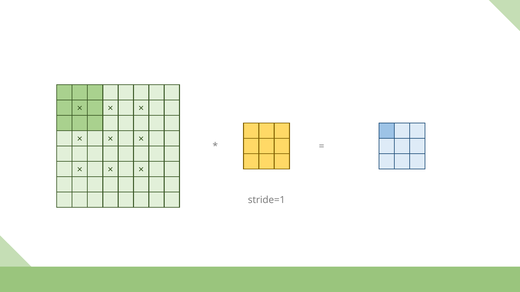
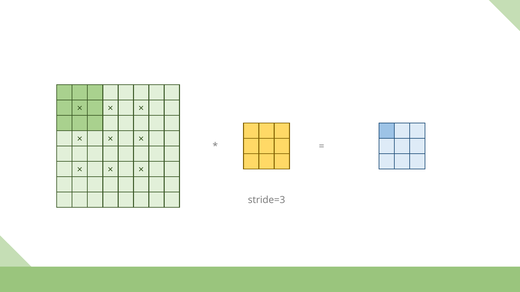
stride=1: stride=1 -> stride=3
